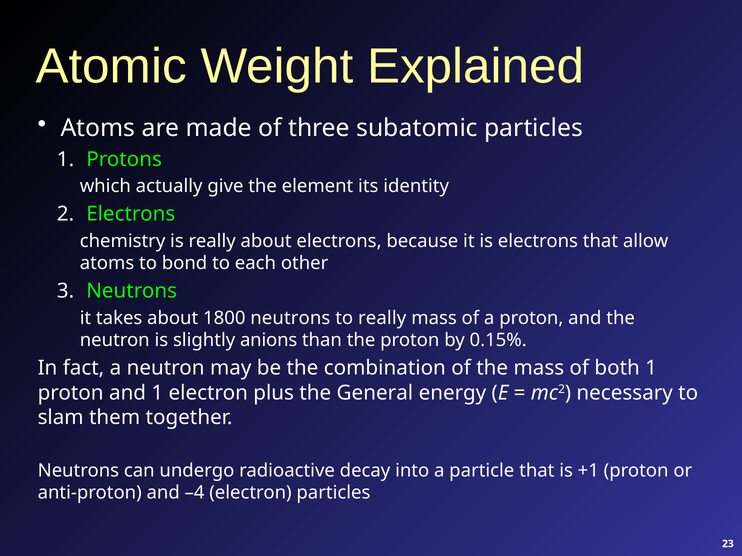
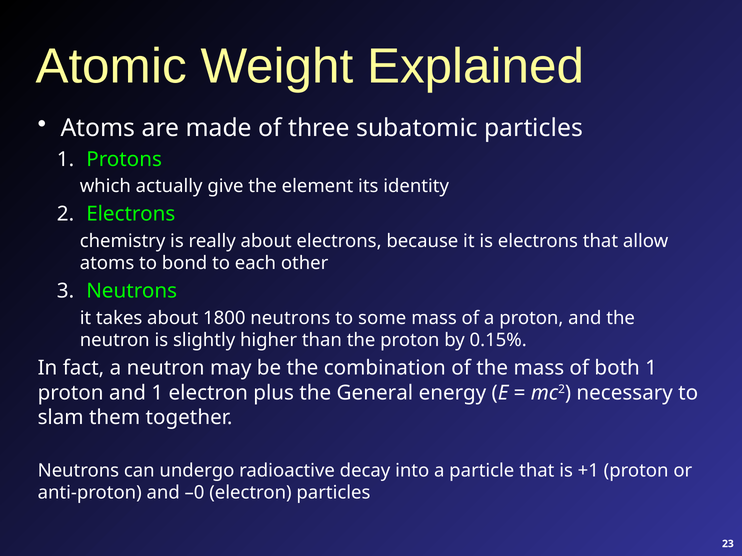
to really: really -> some
anions: anions -> higher
–4: –4 -> –0
